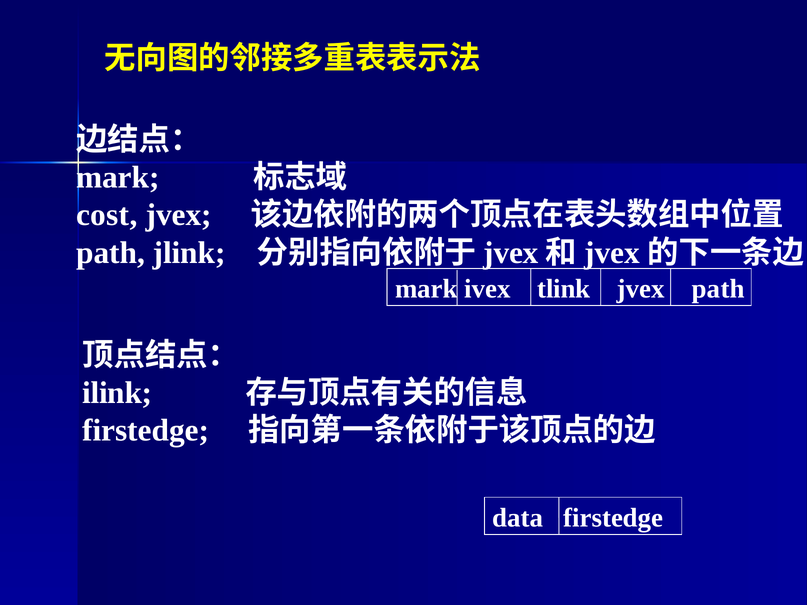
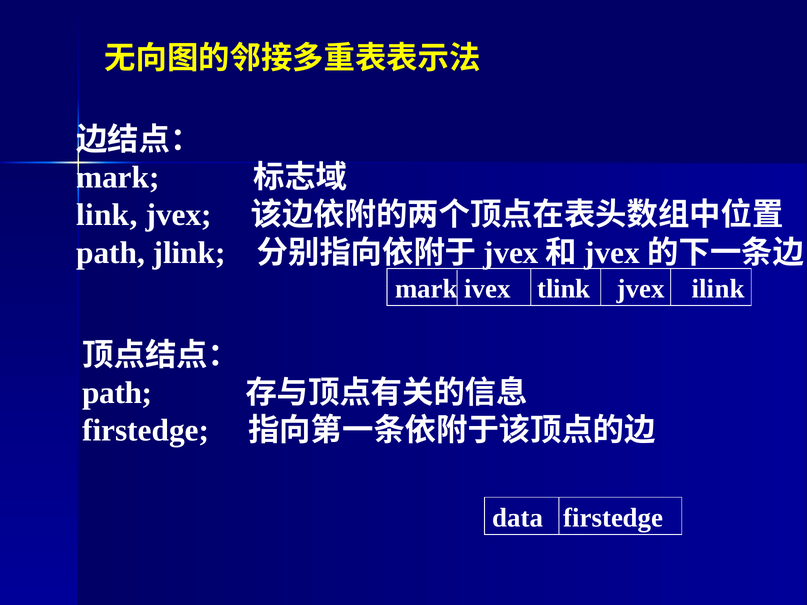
cost: cost -> link
jvex path: path -> ilink
ilink at (117, 393): ilink -> path
